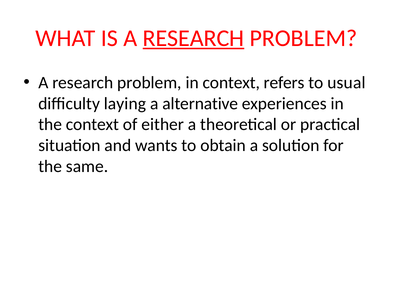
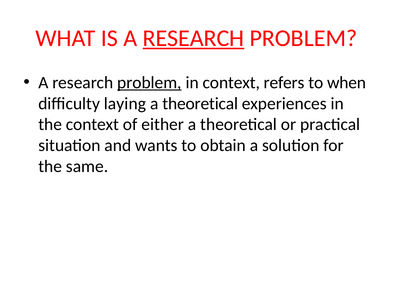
problem at (149, 82) underline: none -> present
usual: usual -> when
alternative at (200, 103): alternative -> theoretical
